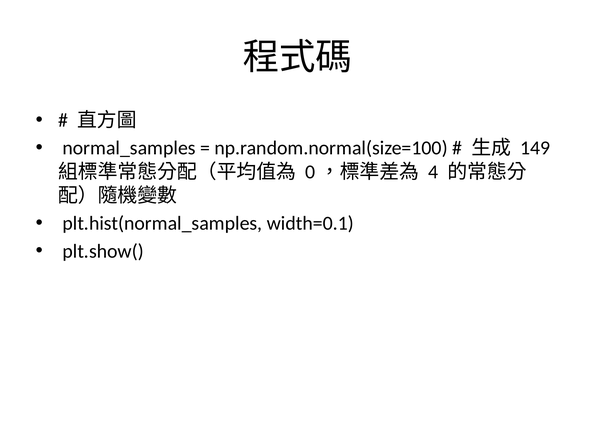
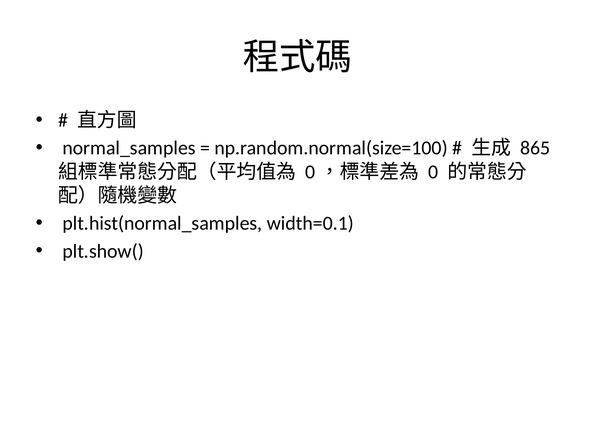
149: 149 -> 865
4: 4 -> 0
